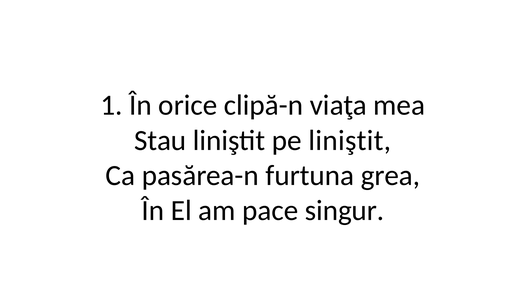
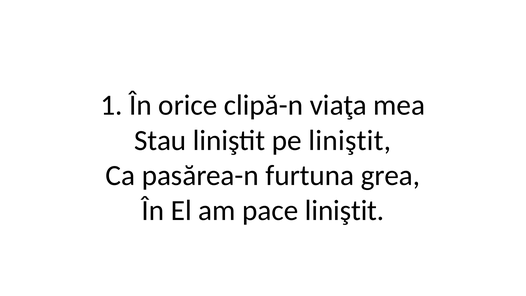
pace singur: singur -> liniştit
